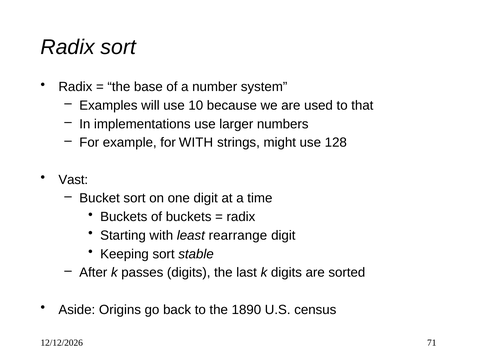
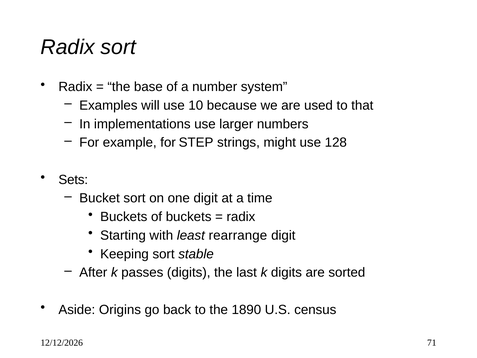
for WITH: WITH -> STEP
Vast: Vast -> Sets
